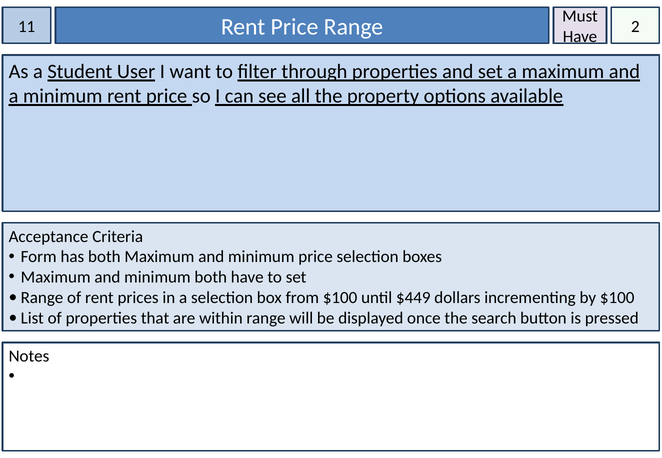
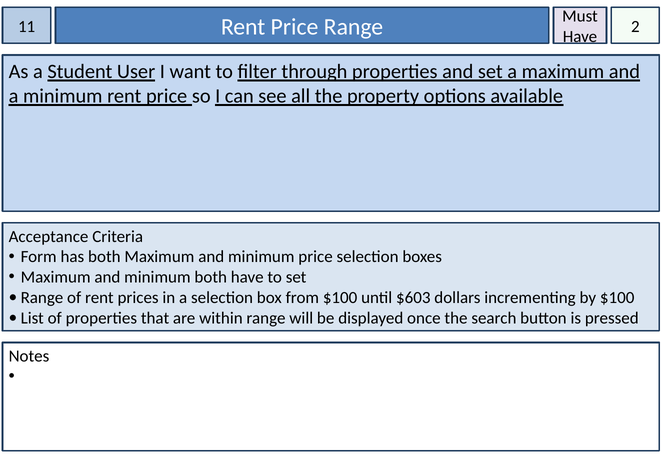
$449: $449 -> $603
